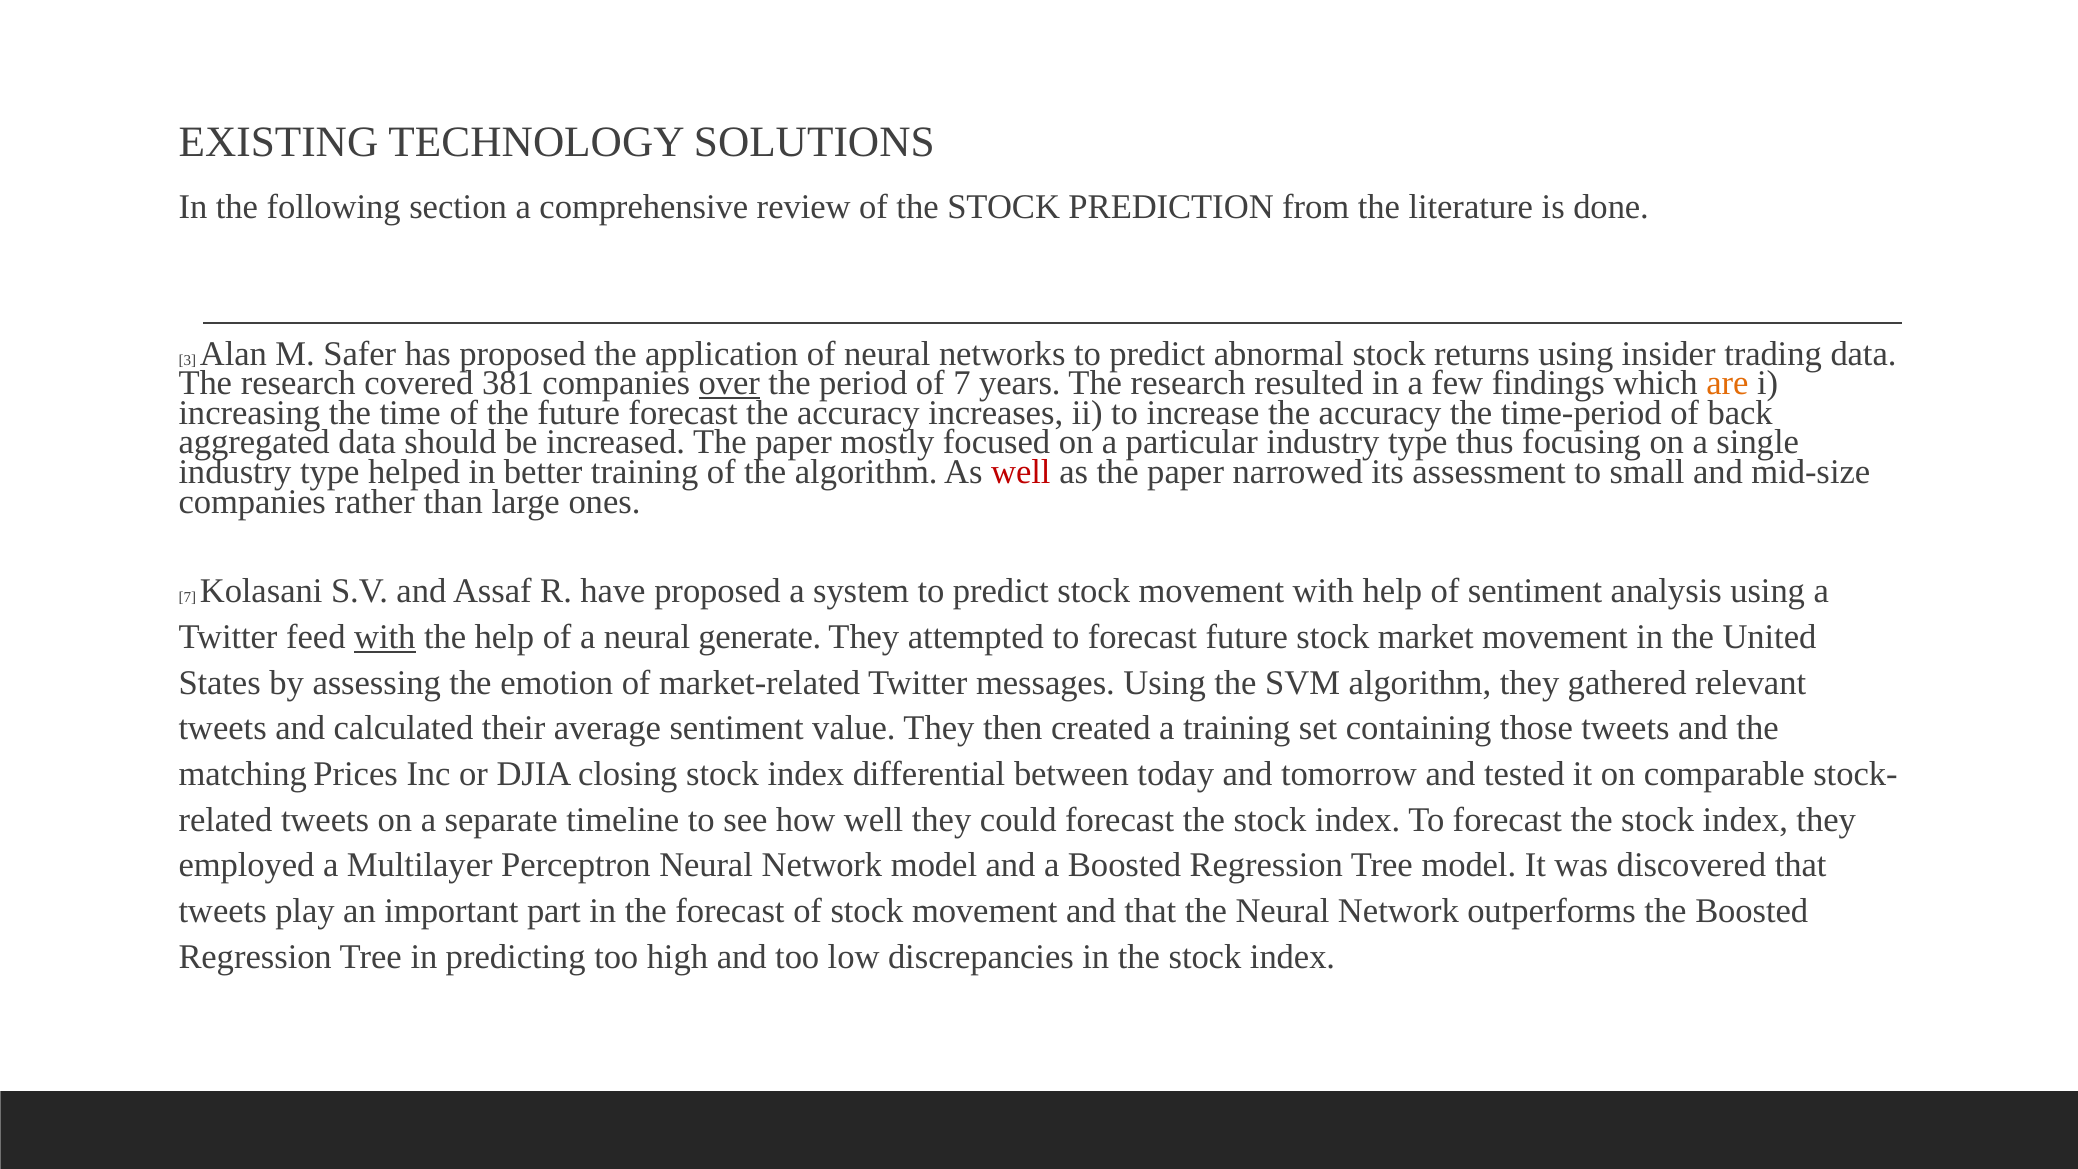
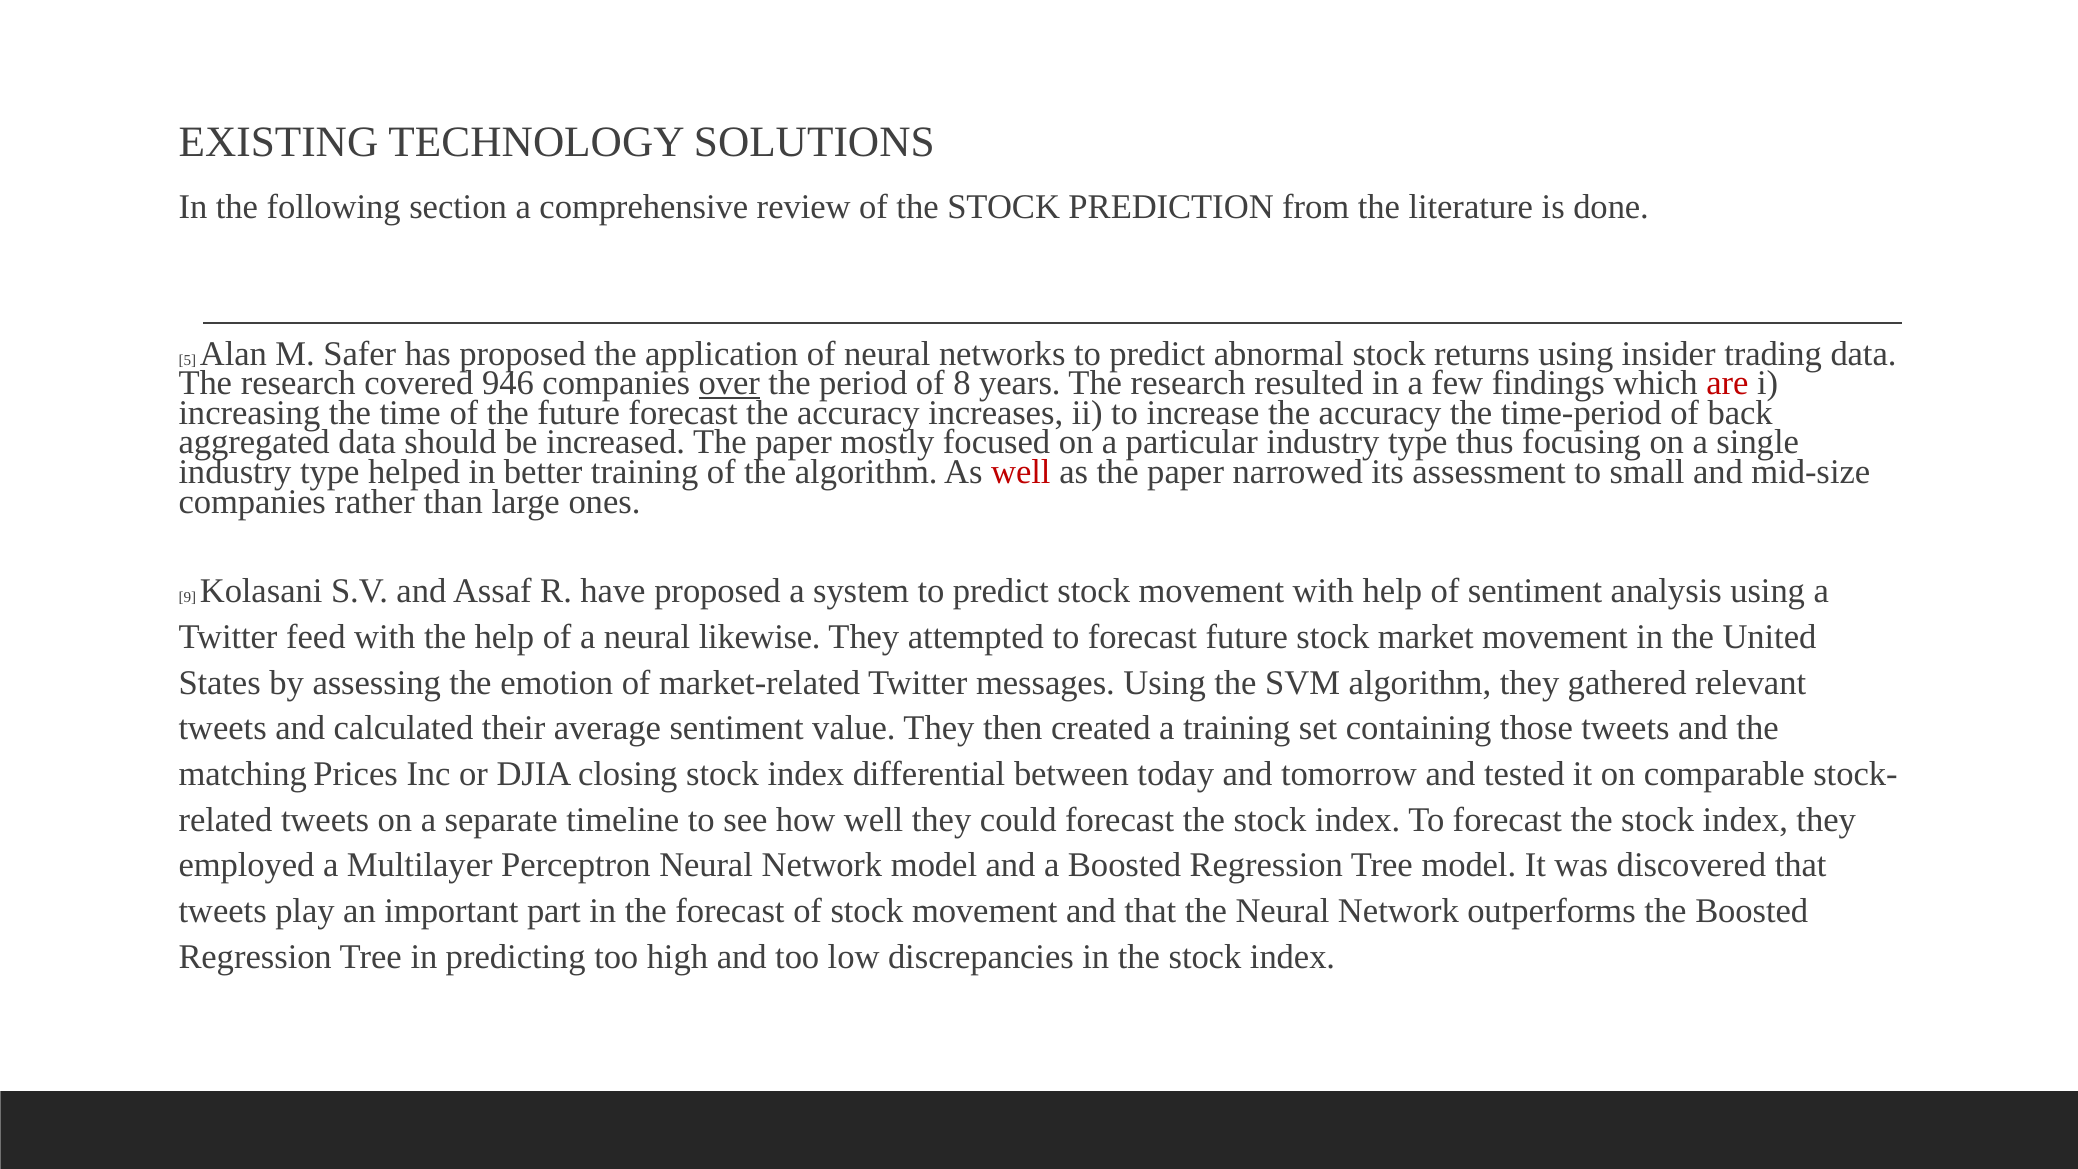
3: 3 -> 5
381: 381 -> 946
of 7: 7 -> 8
are colour: orange -> red
7 at (187, 598): 7 -> 9
with at (385, 637) underline: present -> none
generate: generate -> likewise
